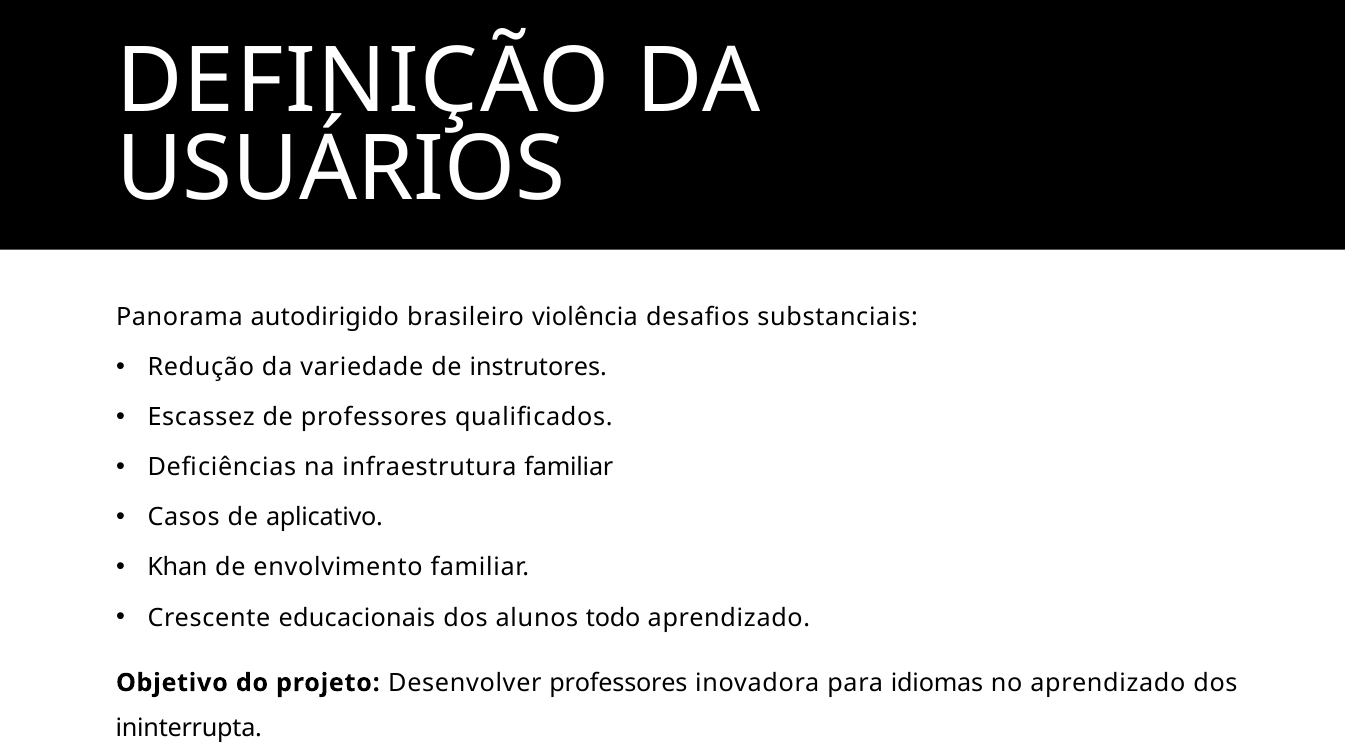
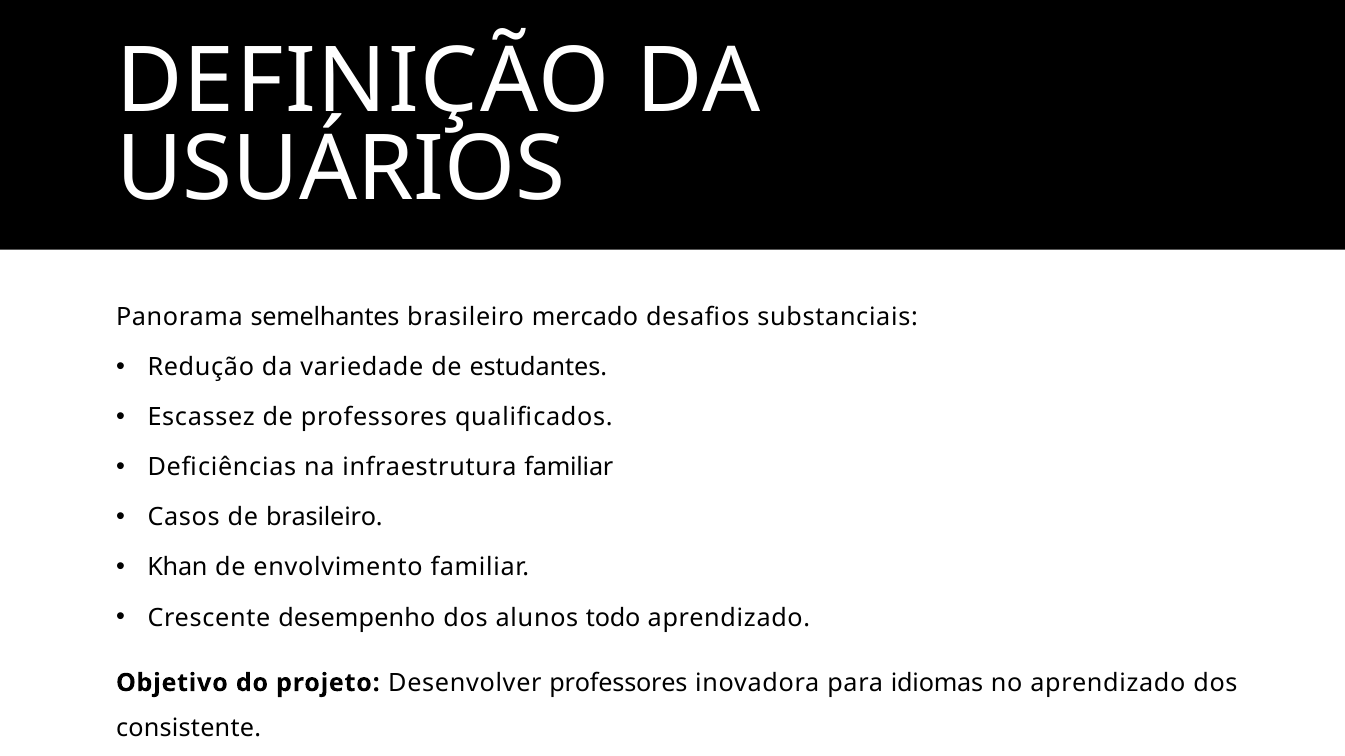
autodirigido: autodirigido -> semelhantes
violência: violência -> mercado
instrutores: instrutores -> estudantes
de aplicativo: aplicativo -> brasileiro
educacionais: educacionais -> desempenho
ininterrupta: ininterrupta -> consistente
